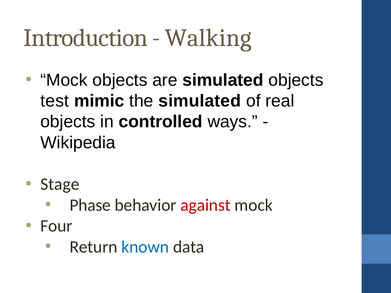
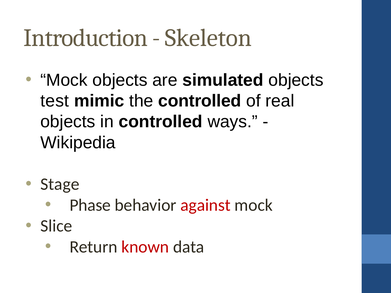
Walking: Walking -> Skeleton
the simulated: simulated -> controlled
Four: Four -> Slice
known colour: blue -> red
